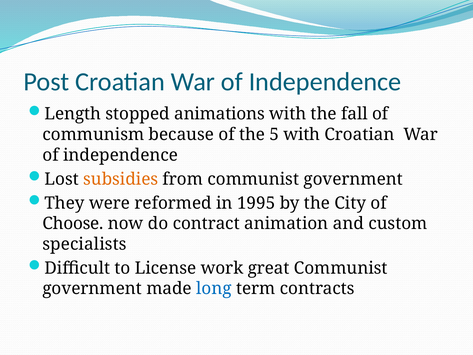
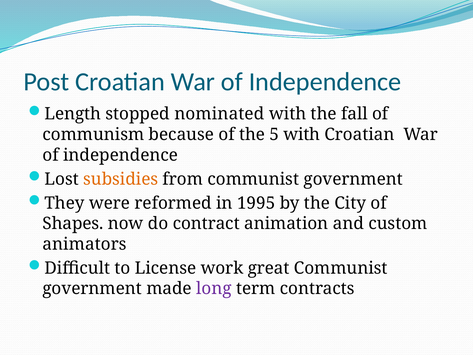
animations: animations -> nominated
Choose: Choose -> Shapes
specialists: specialists -> animators
long colour: blue -> purple
